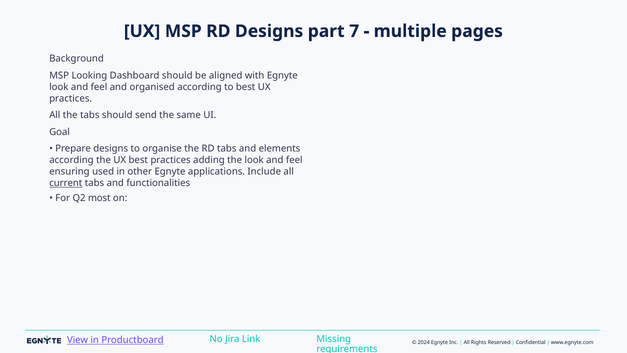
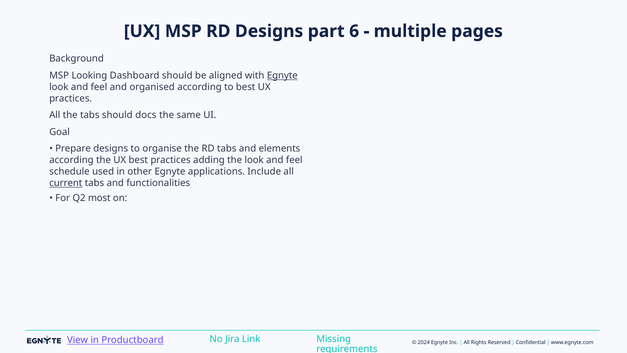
7: 7 -> 6
Egnyte at (282, 75) underline: none -> present
send: send -> docs
ensuring: ensuring -> schedule
